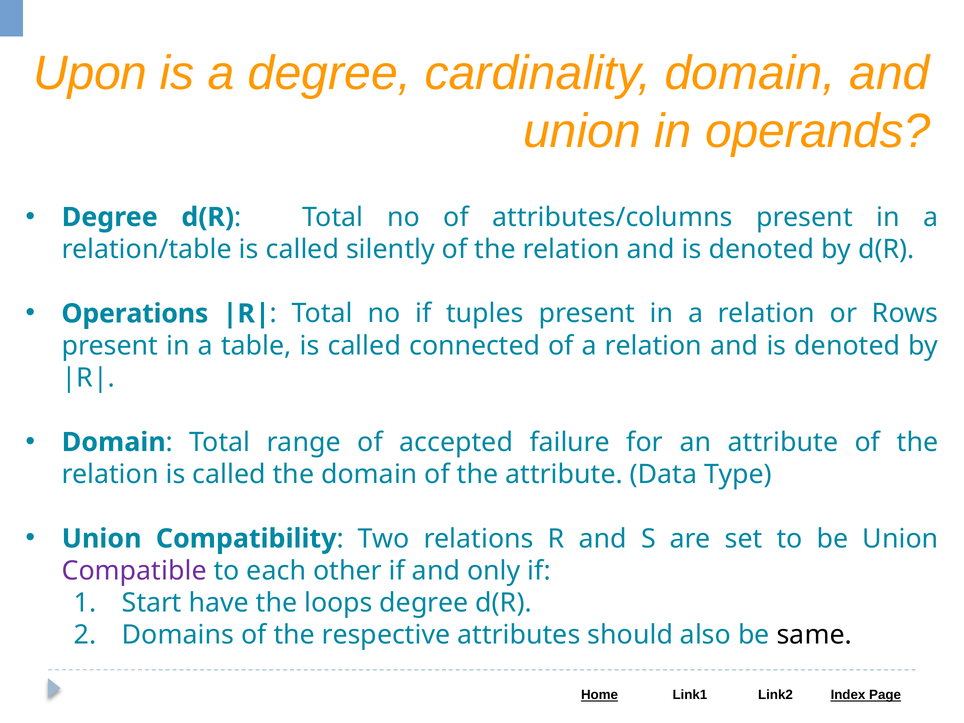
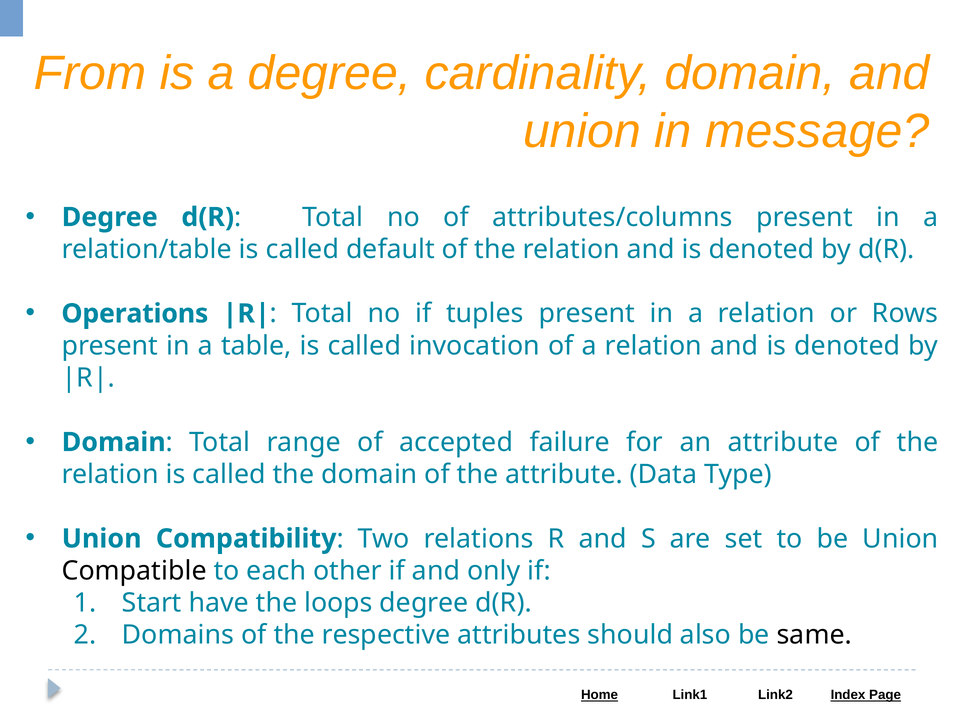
Upon: Upon -> From
operands: operands -> message
silently: silently -> default
connected: connected -> invocation
Compatible colour: purple -> black
